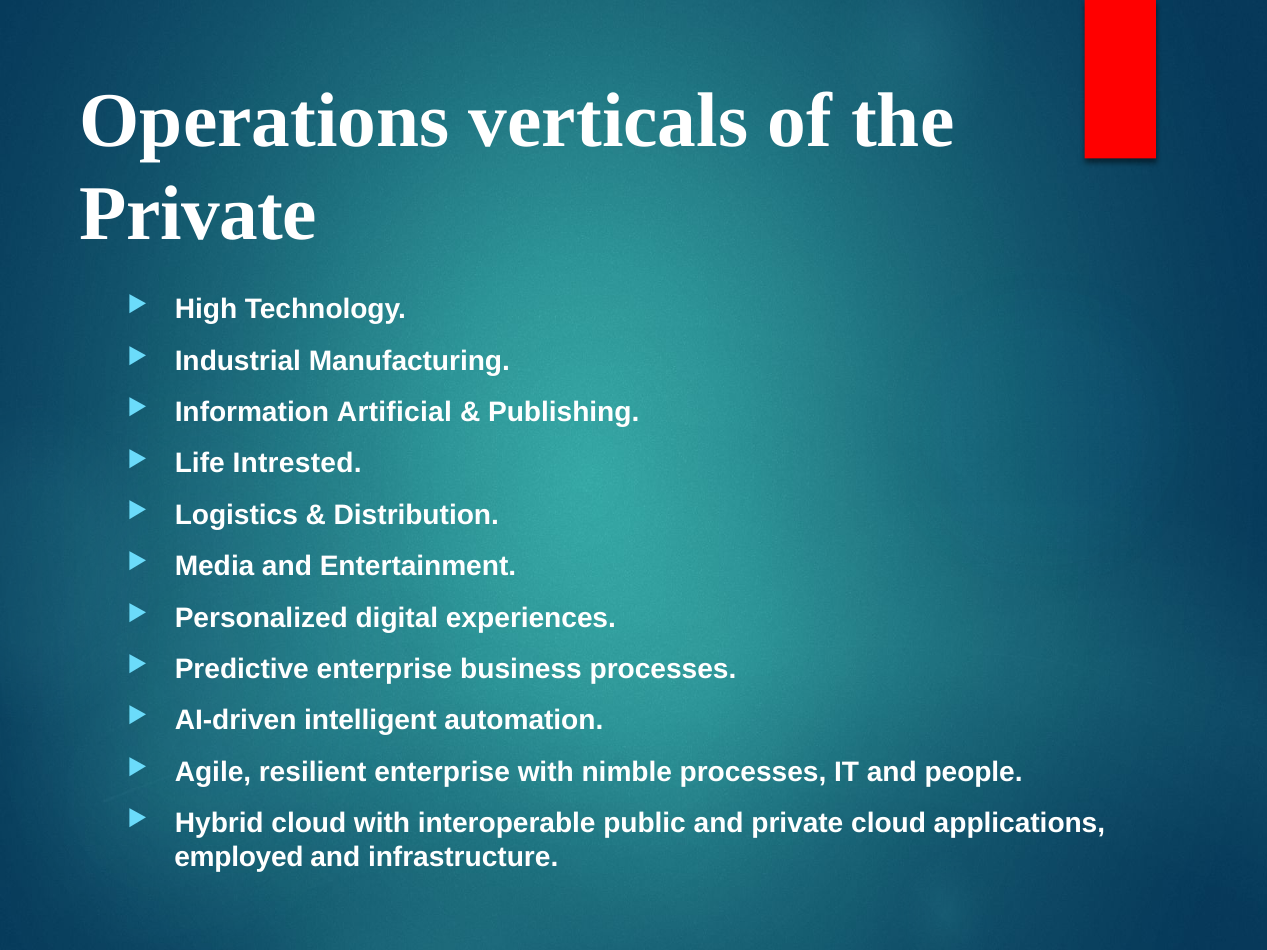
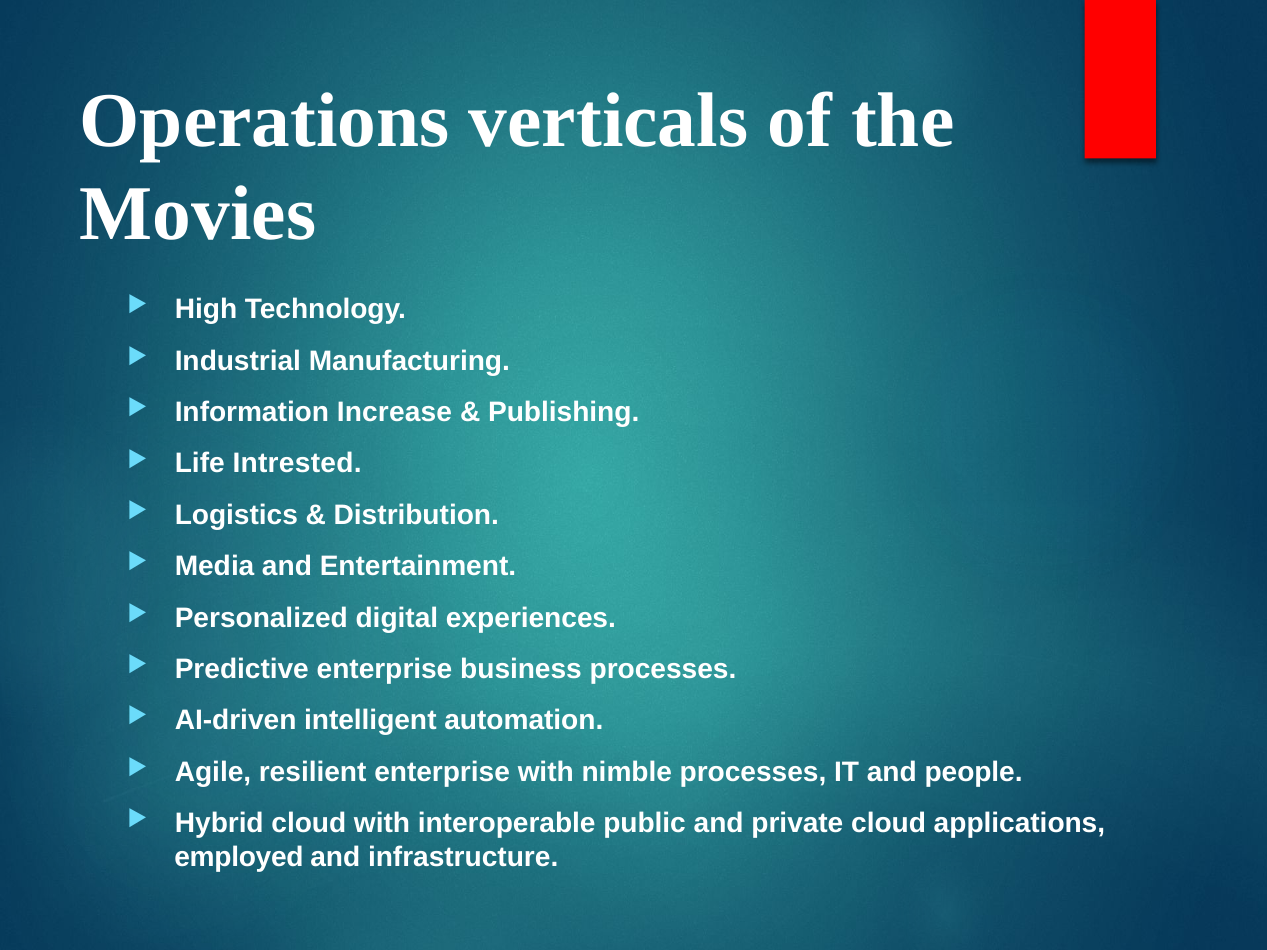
Private at (198, 214): Private -> Movies
Artificial: Artificial -> Increase
